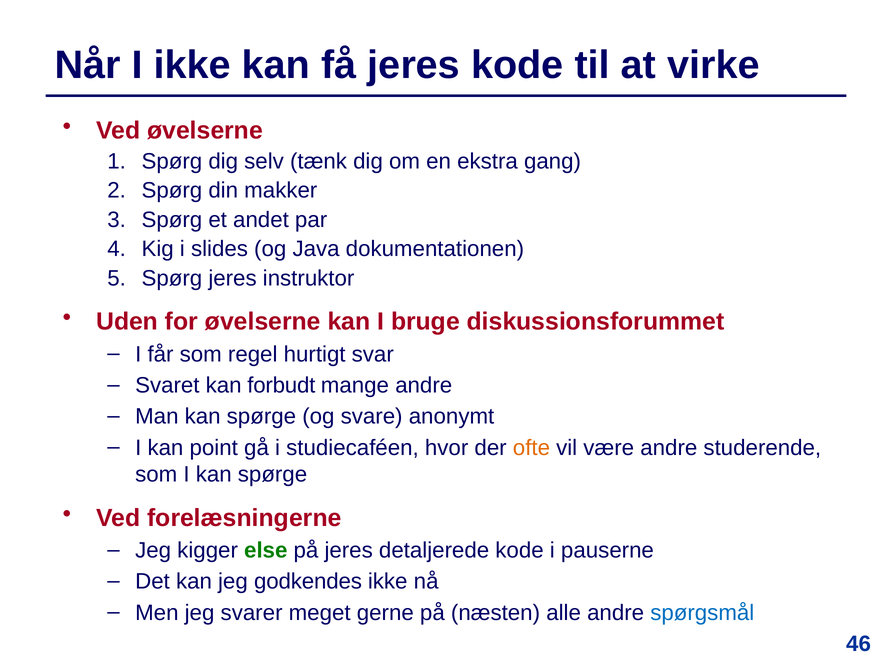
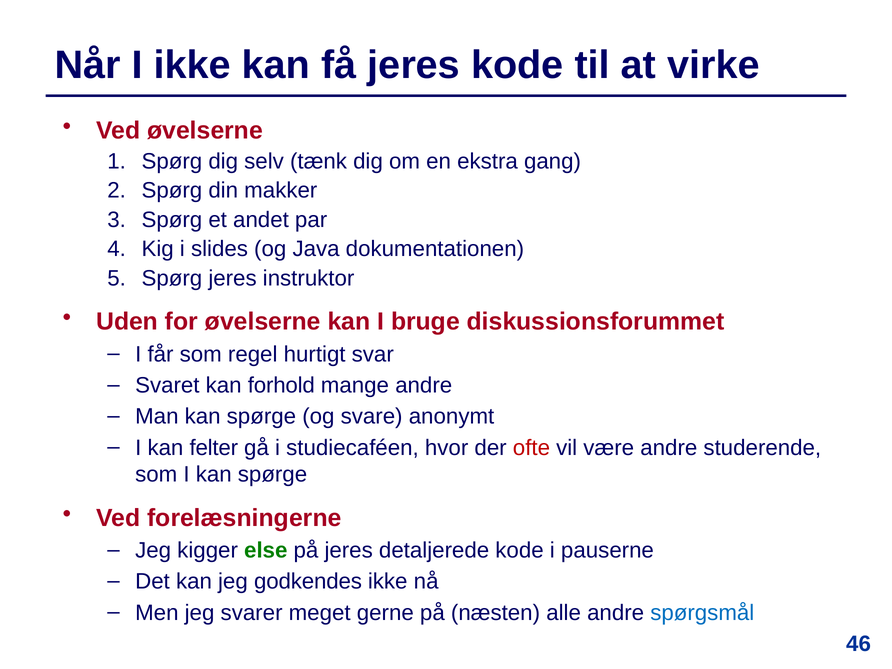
forbudt: forbudt -> forhold
point: point -> felter
ofte colour: orange -> red
